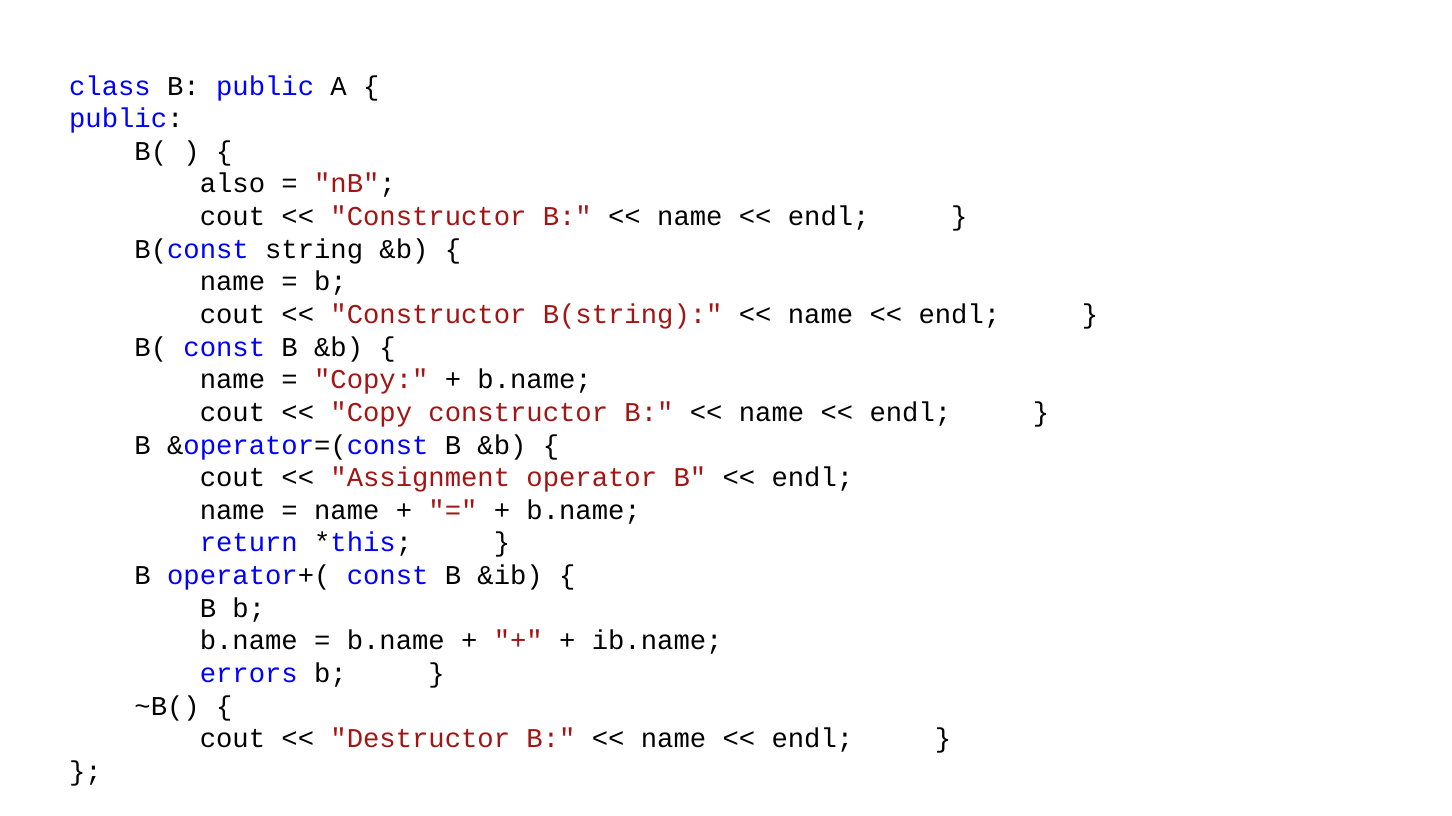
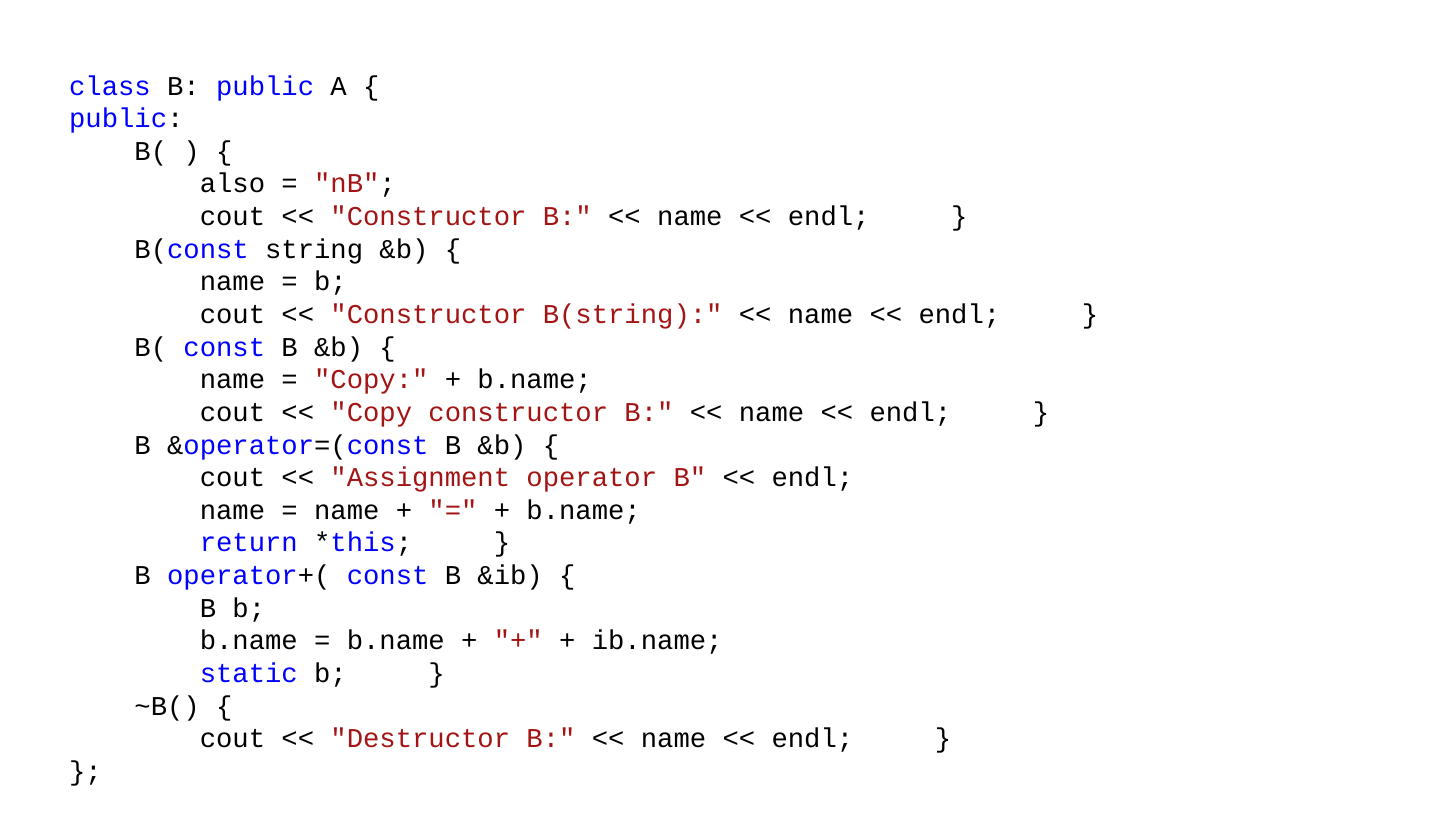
errors: errors -> static
